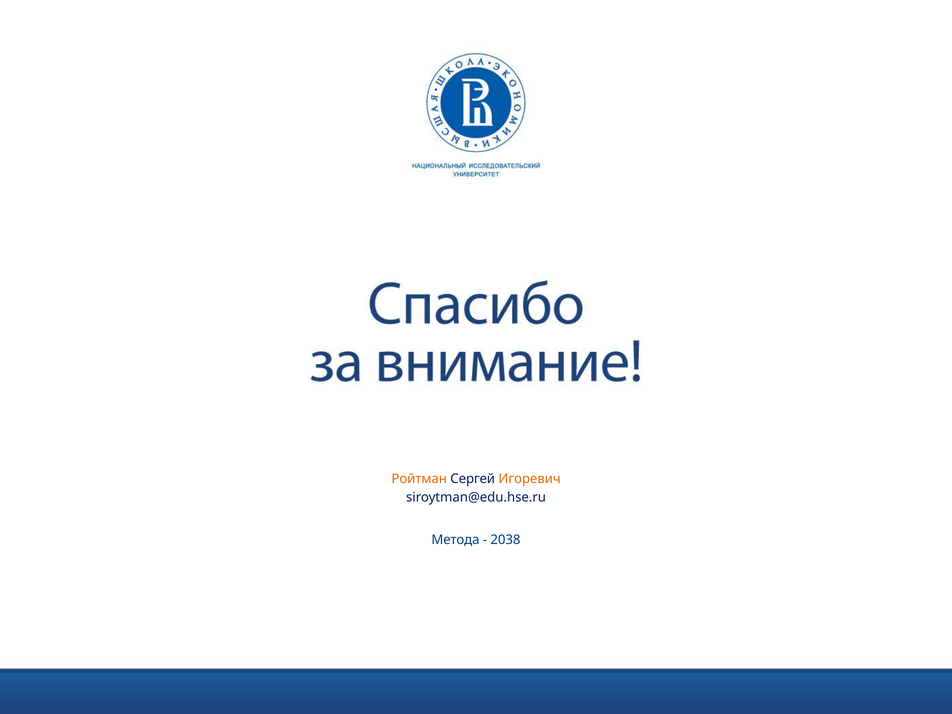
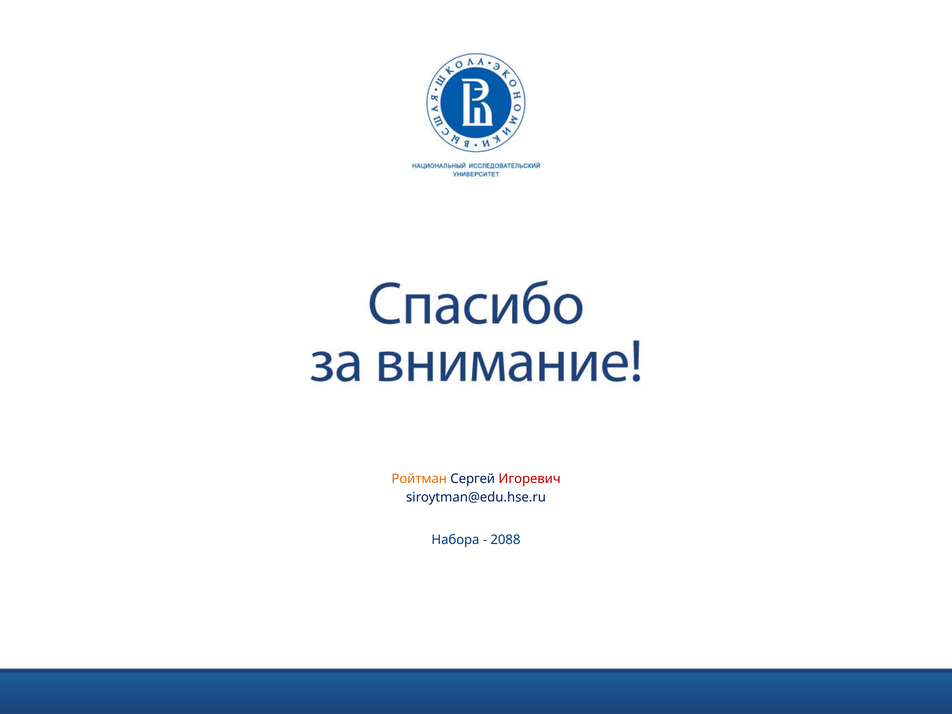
Игоревич colour: orange -> red
Метода: Метода -> Набора
2038: 2038 -> 2088
